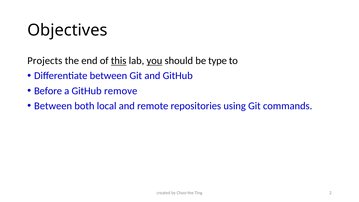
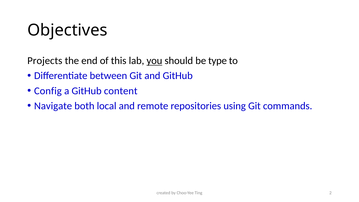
this underline: present -> none
Before: Before -> Config
remove: remove -> content
Between at (53, 106): Between -> Navigate
